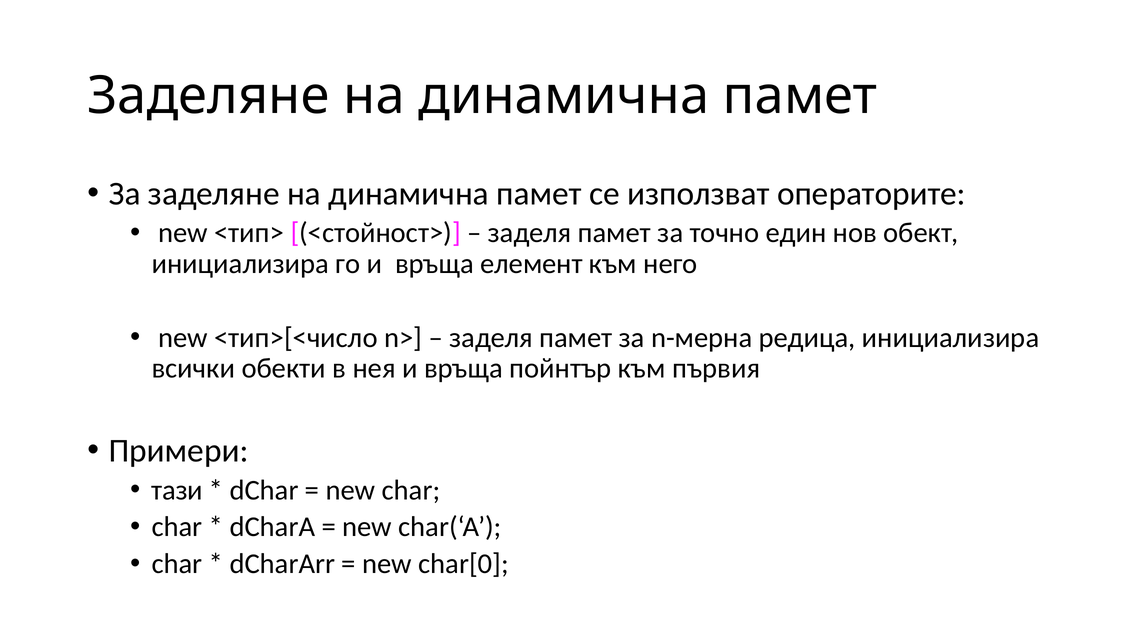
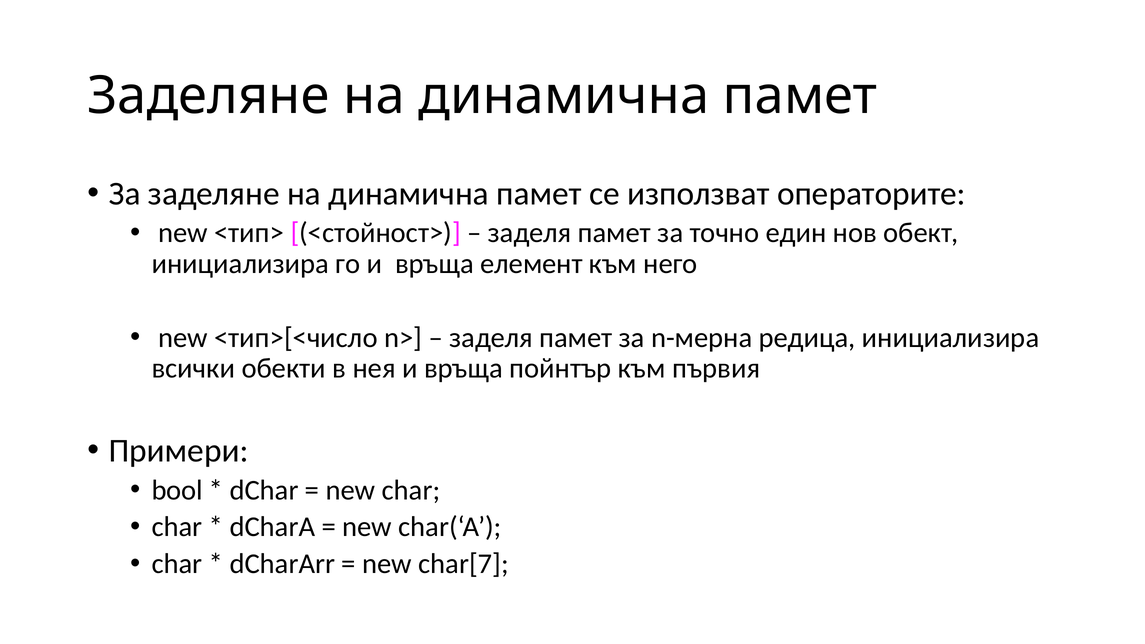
тази: тази -> bool
char[0: char[0 -> char[7
